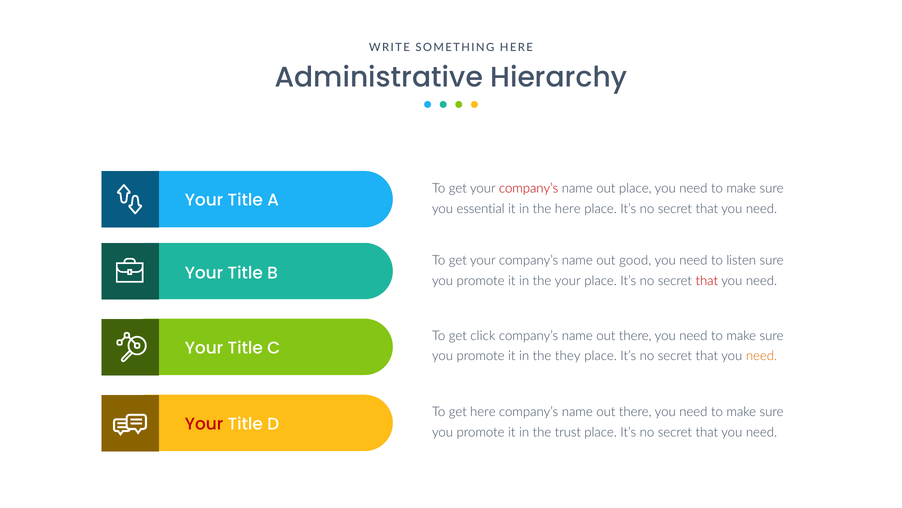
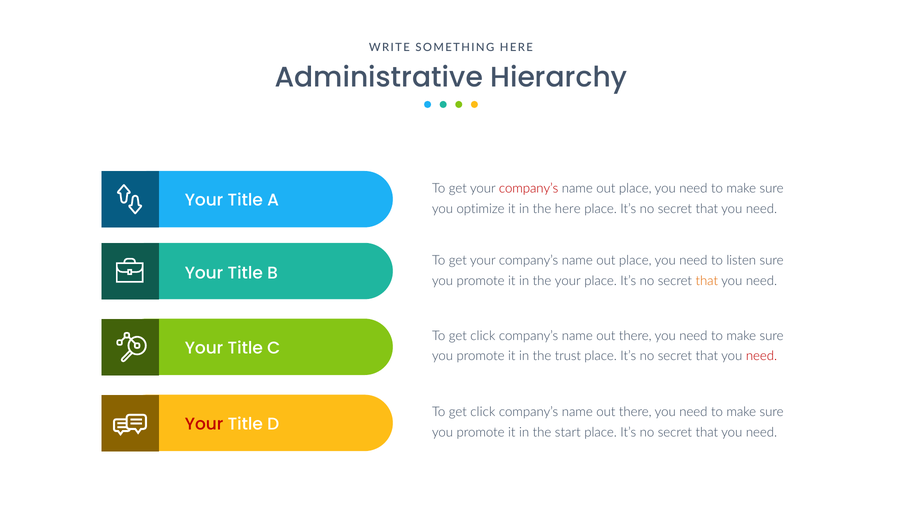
essential: essential -> optimize
good at (635, 260): good -> place
that at (707, 280) colour: red -> orange
they: they -> trust
need at (761, 356) colour: orange -> red
here at (483, 412): here -> click
trust: trust -> start
